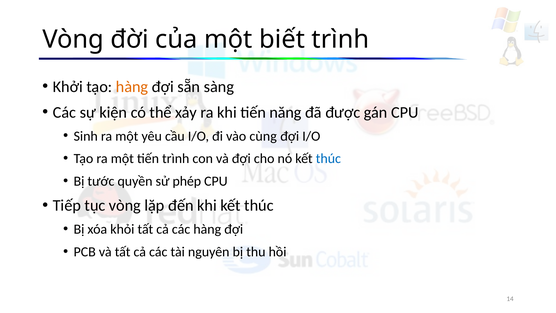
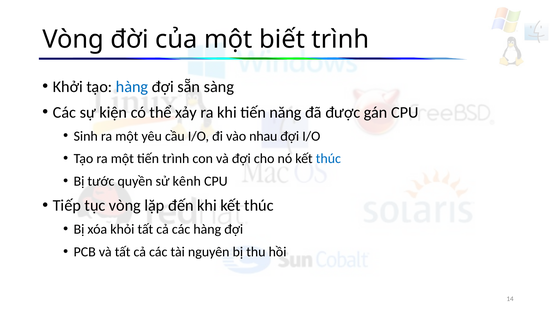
hàng at (132, 87) colour: orange -> blue
cùng: cùng -> nhau
phép: phép -> kênh
